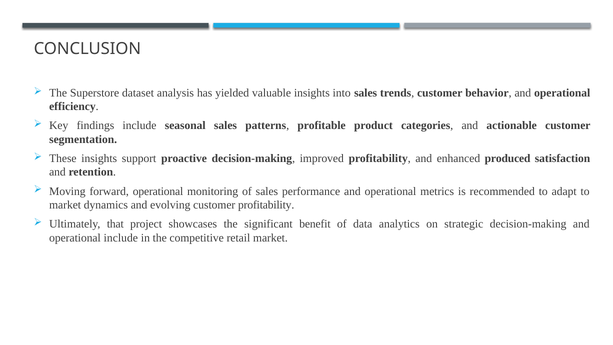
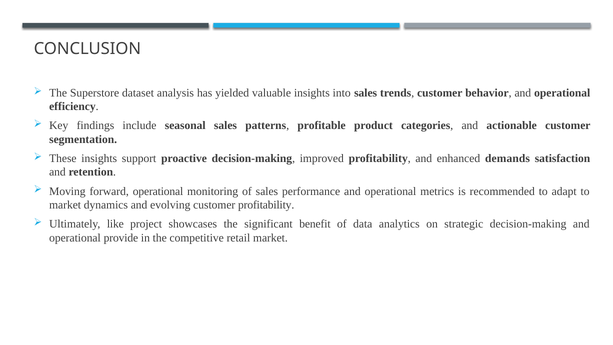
produced: produced -> demands
that: that -> like
operational include: include -> provide
